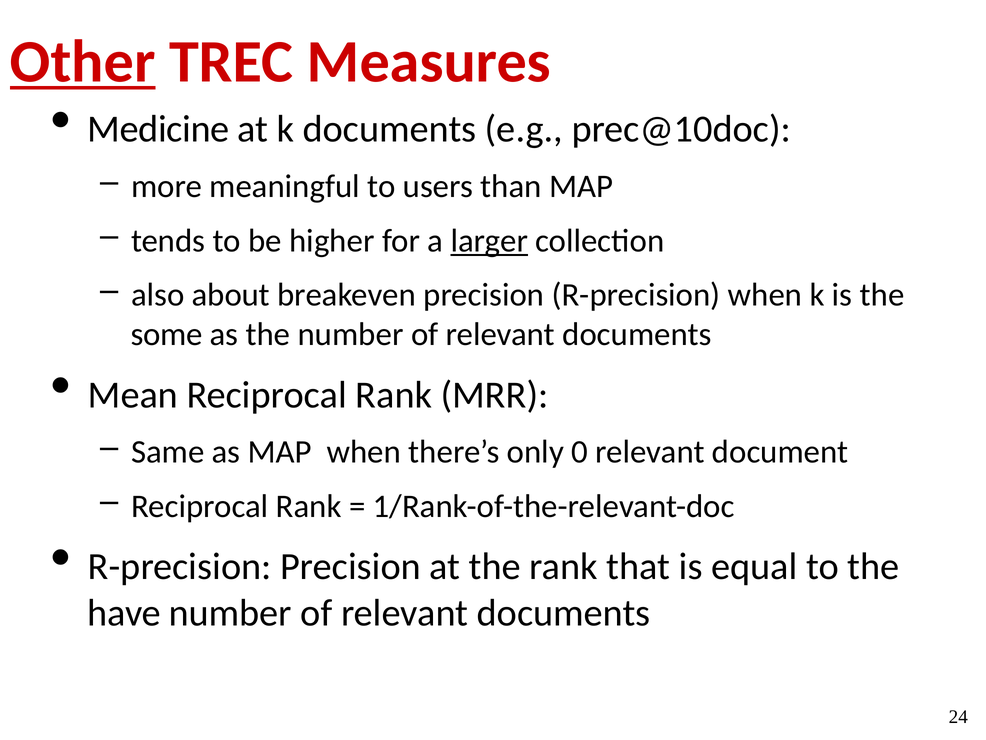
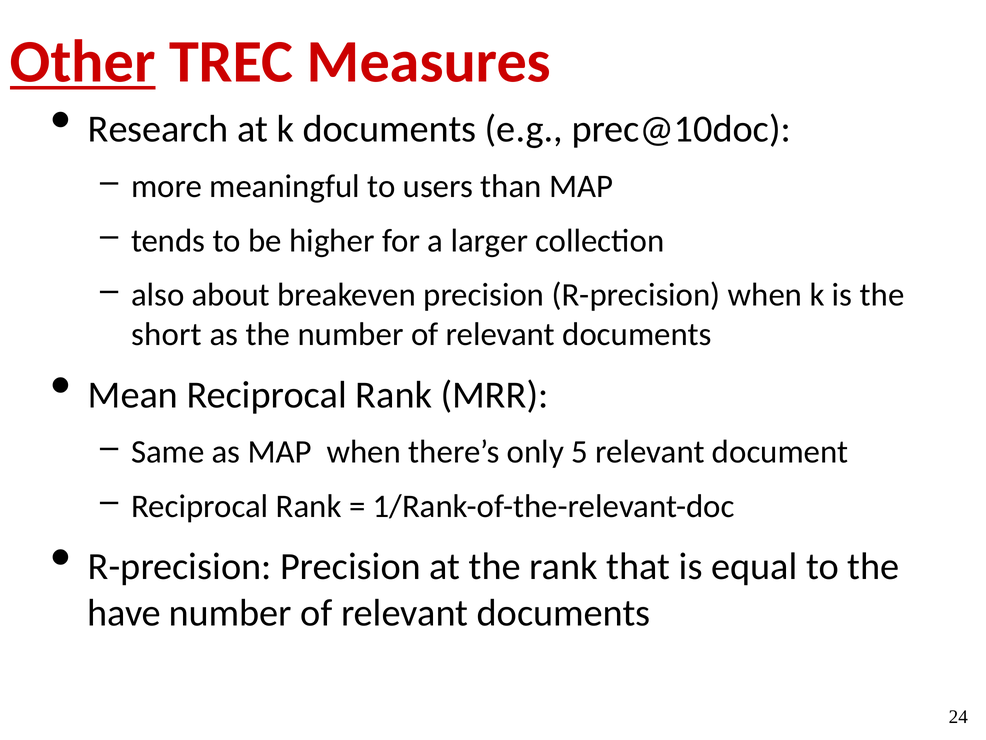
Medicine: Medicine -> Research
larger underline: present -> none
some: some -> short
0: 0 -> 5
